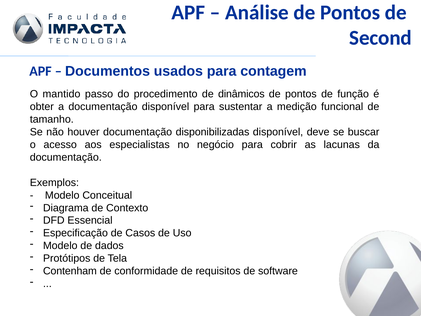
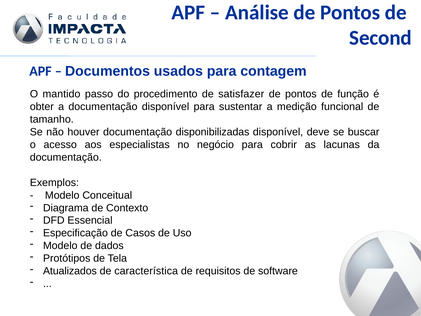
dinâmicos: dinâmicos -> satisfazer
Contenham: Contenham -> Atualizados
conformidade: conformidade -> característica
